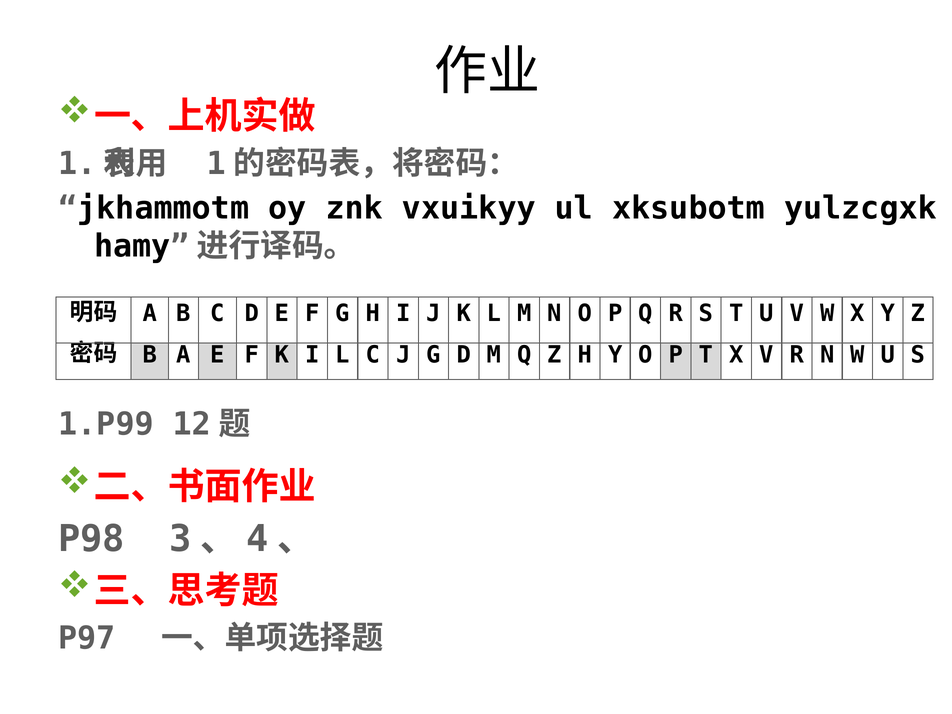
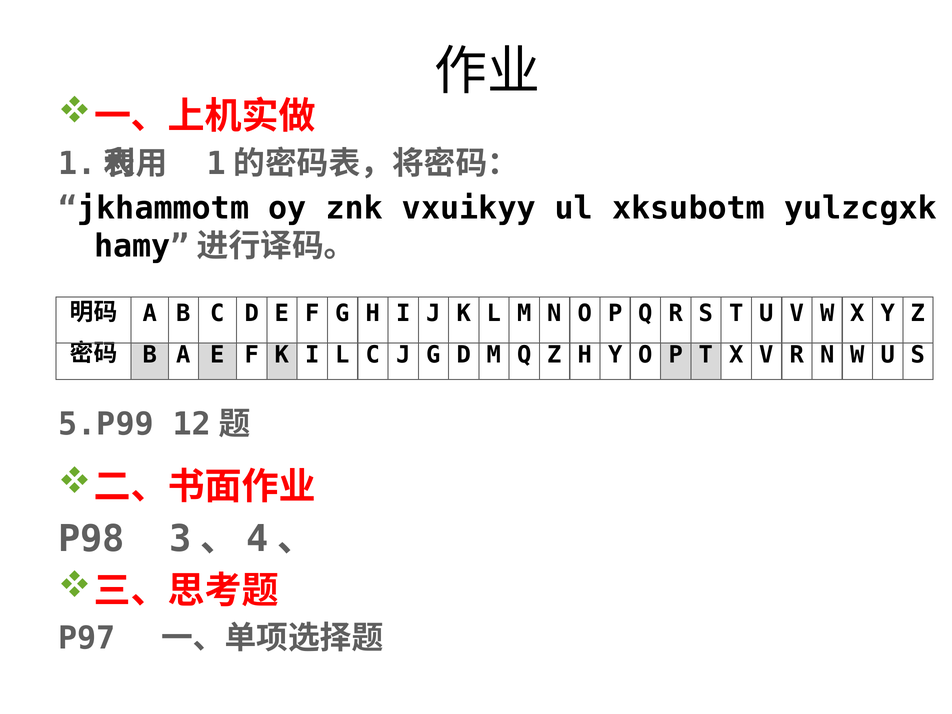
1.P99: 1.P99 -> 5.P99
